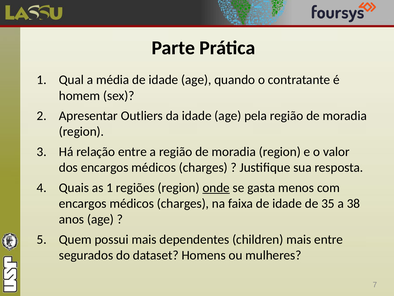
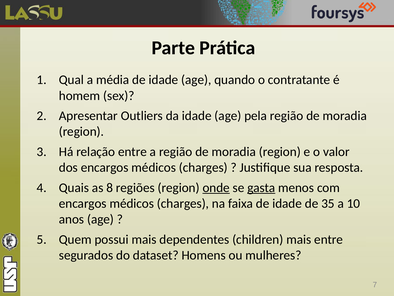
as 1: 1 -> 8
gasta underline: none -> present
38: 38 -> 10
